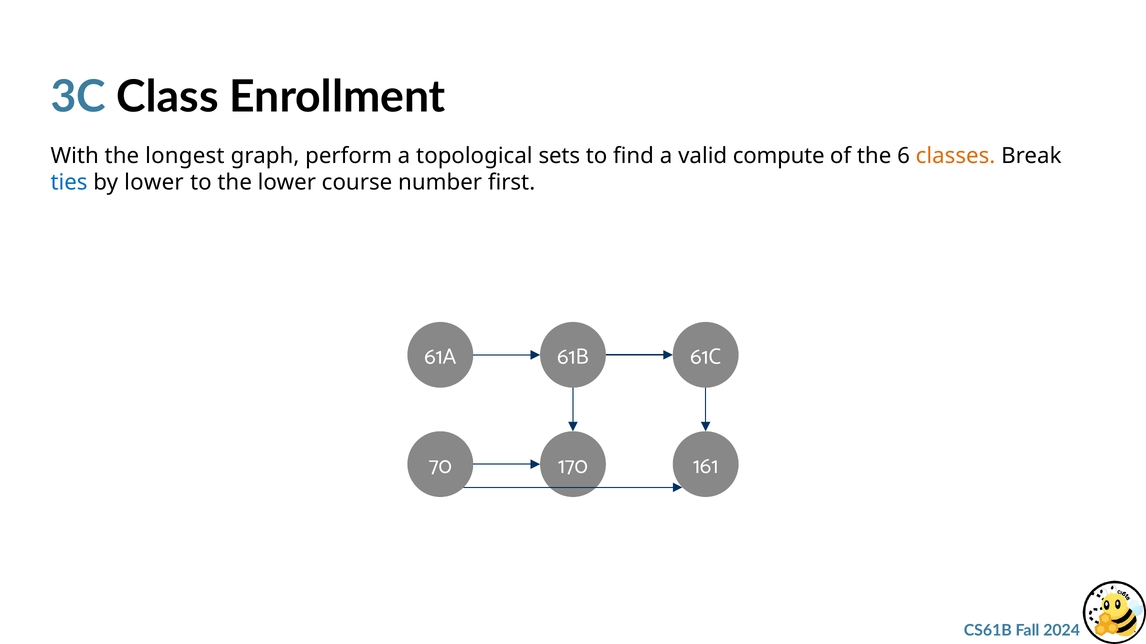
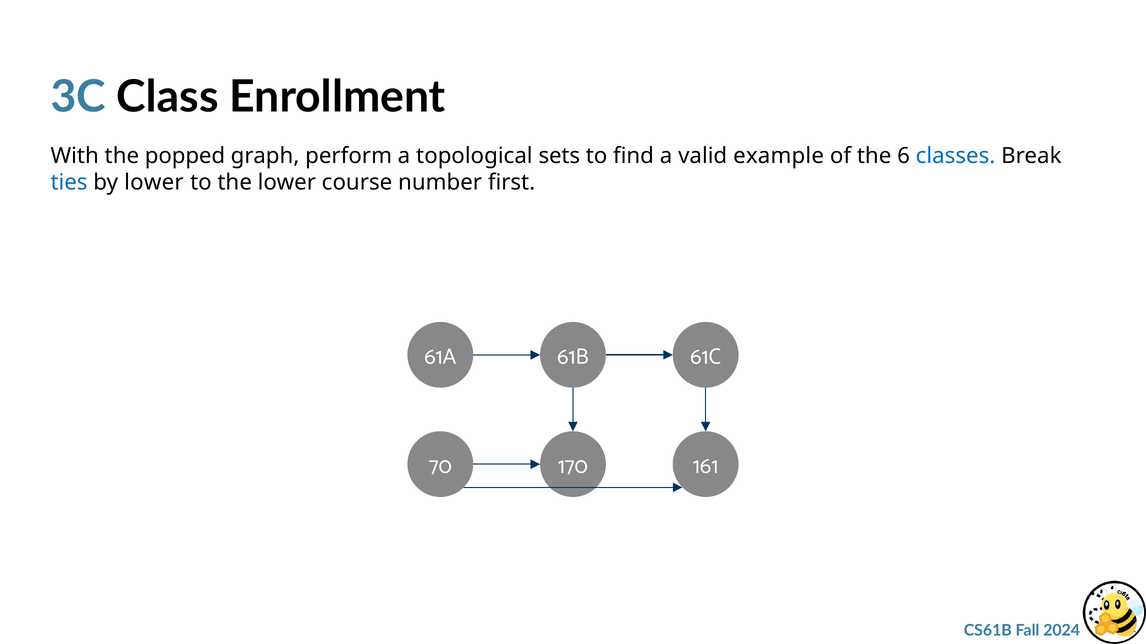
longest: longest -> popped
compute: compute -> example
classes colour: orange -> blue
